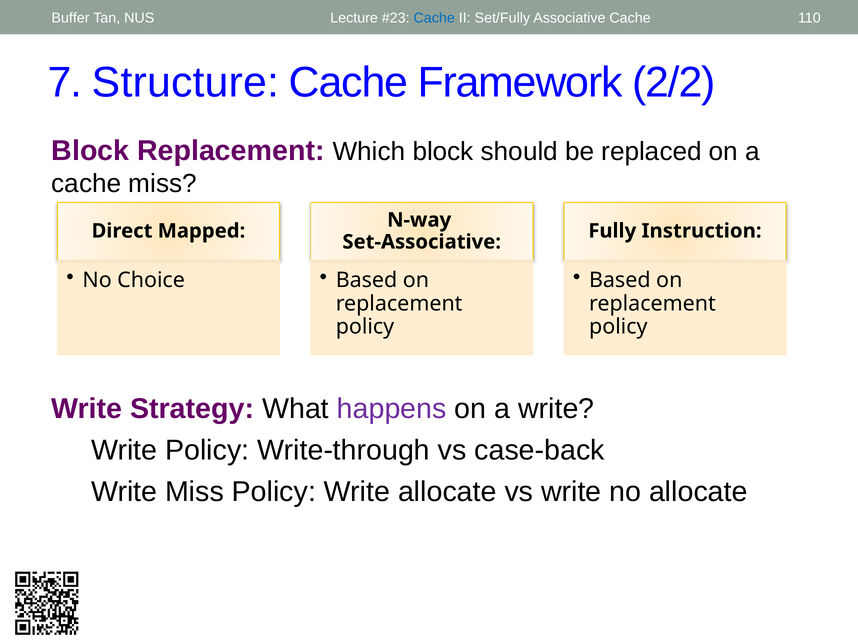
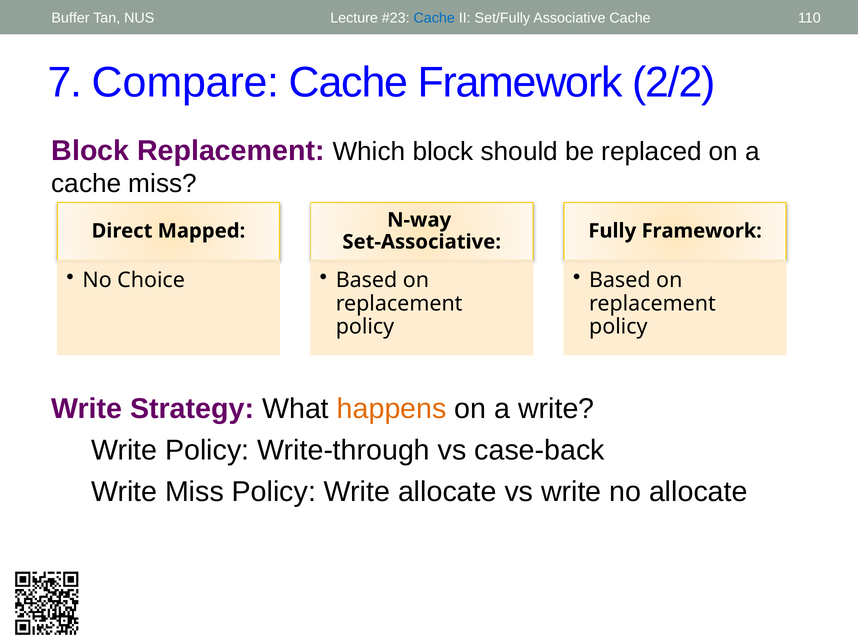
Structure: Structure -> Compare
Instruction at (702, 231): Instruction -> Framework
happens colour: purple -> orange
